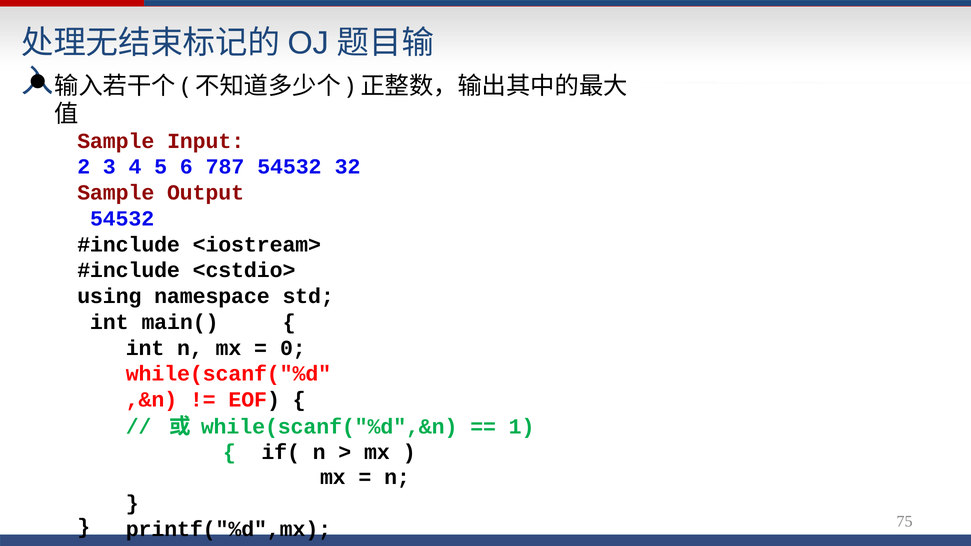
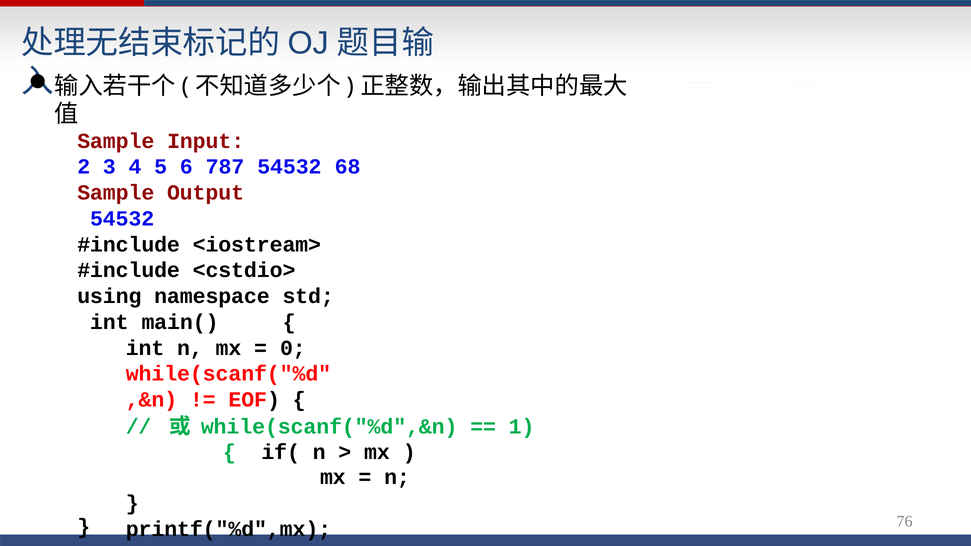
32: 32 -> 68
75: 75 -> 76
